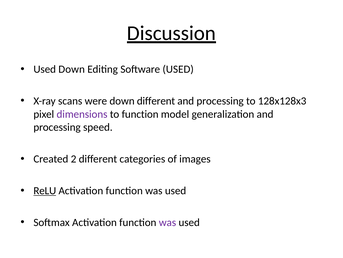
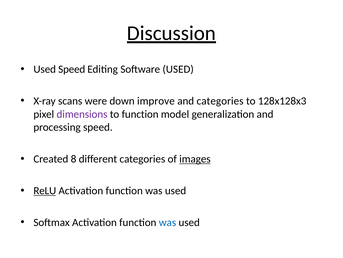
Used Down: Down -> Speed
down different: different -> improve
processing at (220, 101): processing -> categories
2: 2 -> 8
images underline: none -> present
was at (167, 222) colour: purple -> blue
